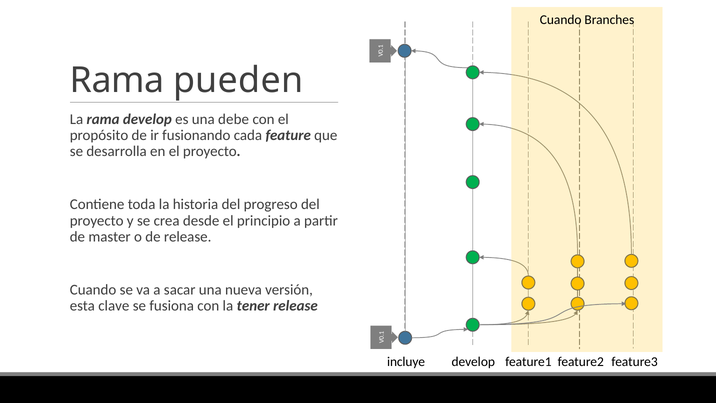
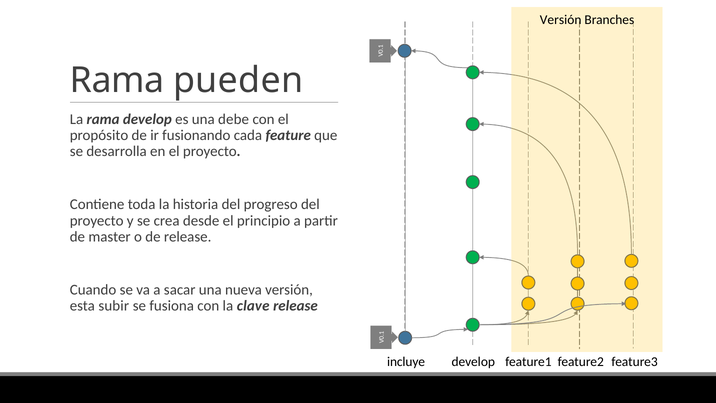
Cuando at (561, 20): Cuando -> Versión
clave: clave -> subir
tener: tener -> clave
